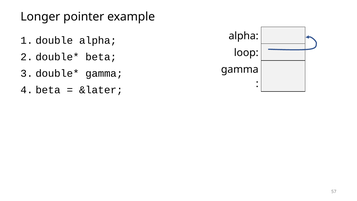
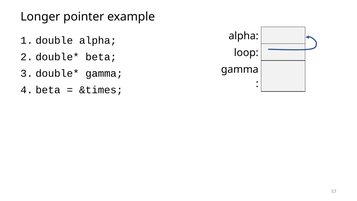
&later: &later -> &times
